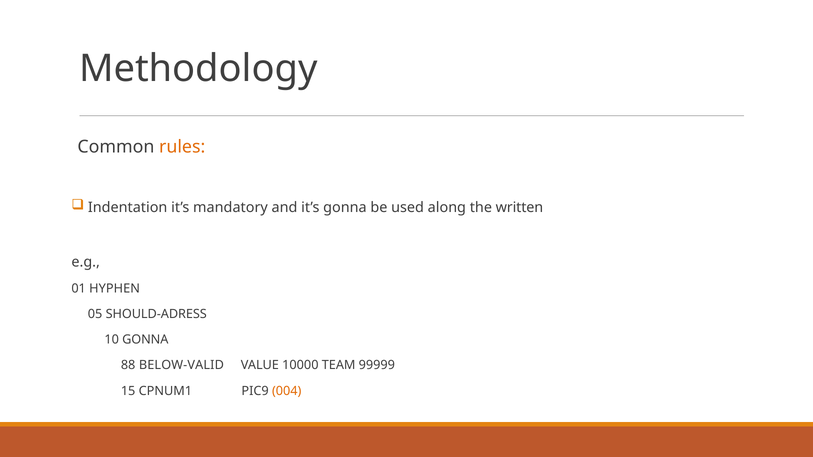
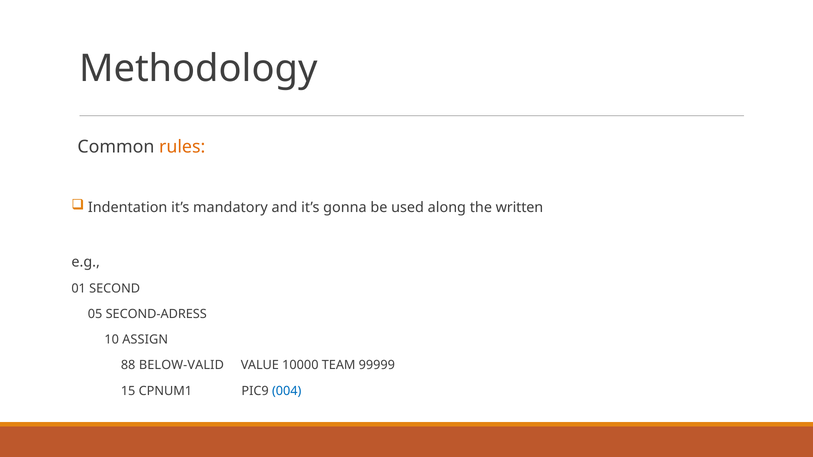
HYPHEN: HYPHEN -> SECOND
SHOULD-ADRESS: SHOULD-ADRESS -> SECOND-ADRESS
10 GONNA: GONNA -> ASSIGN
004 colour: orange -> blue
